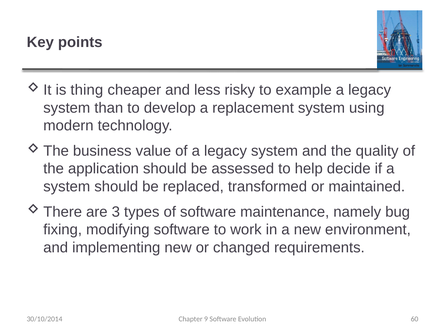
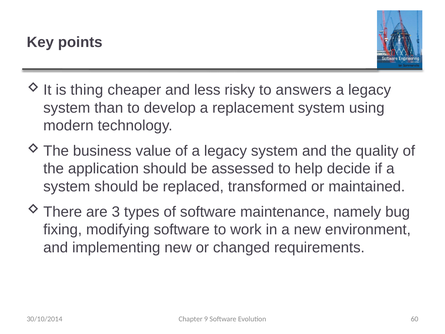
example: example -> answers
